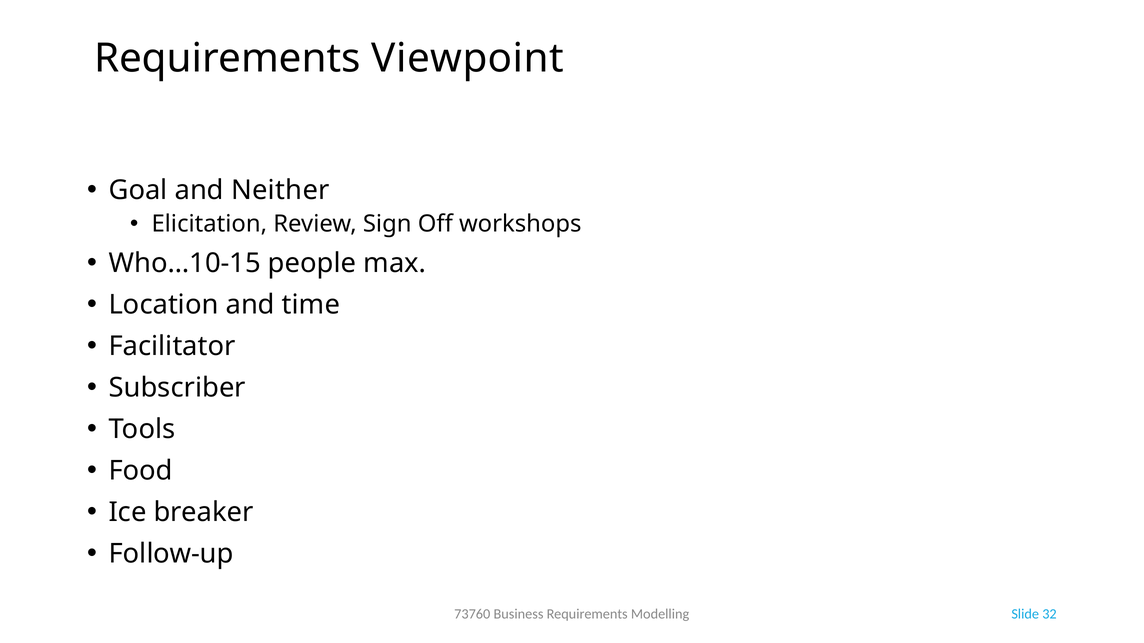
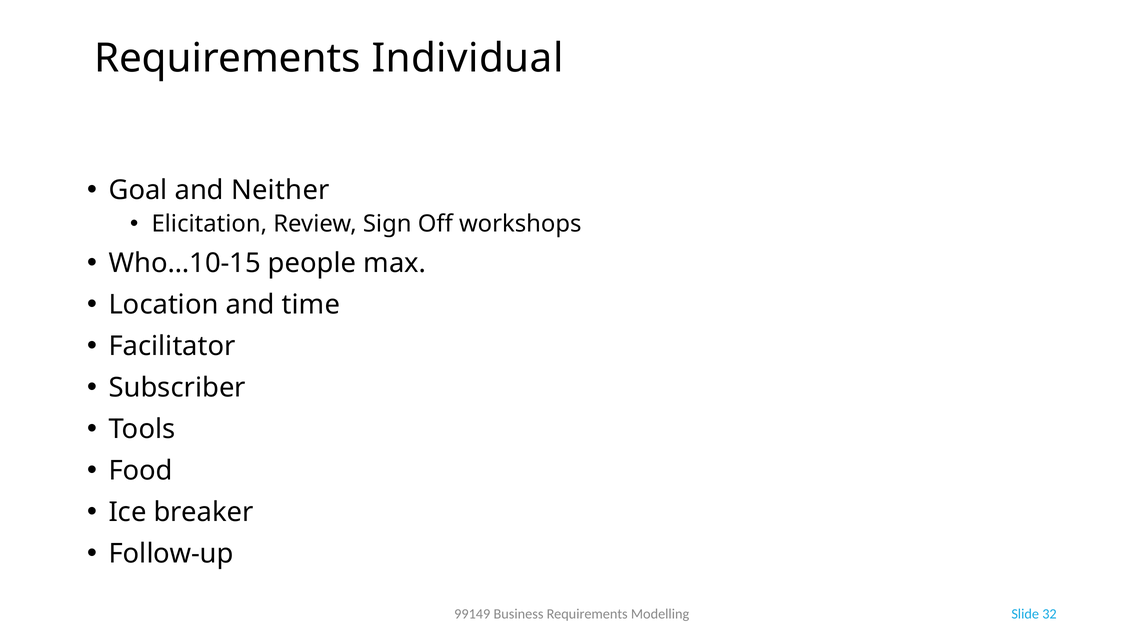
Viewpoint: Viewpoint -> Individual
73760: 73760 -> 99149
